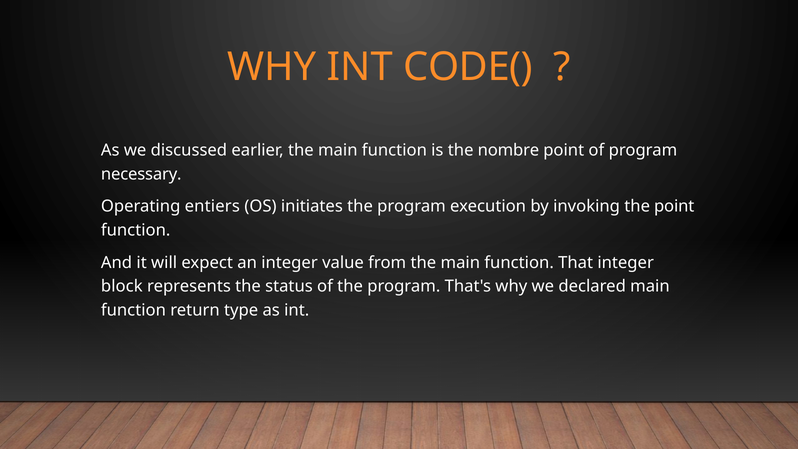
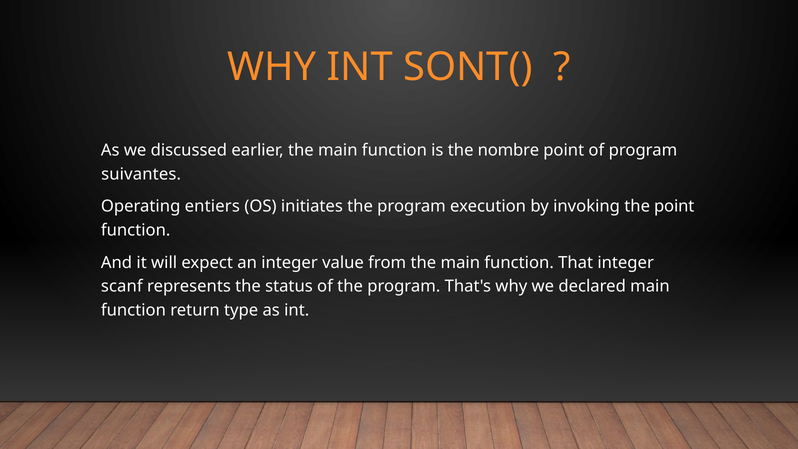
CODE(: CODE( -> SONT(
necessary: necessary -> suivantes
block: block -> scanf
